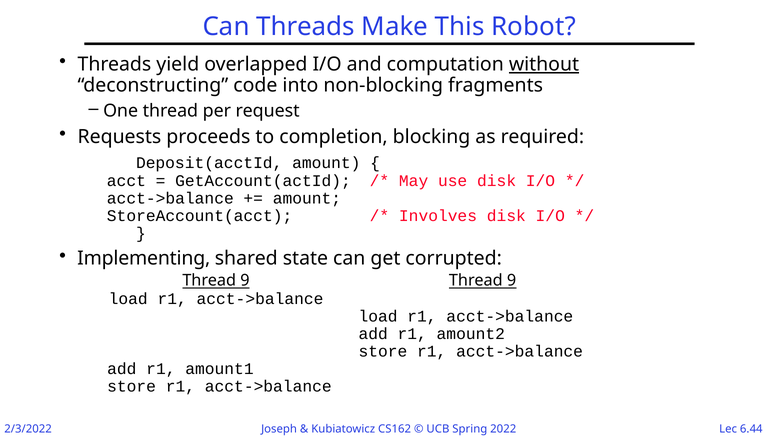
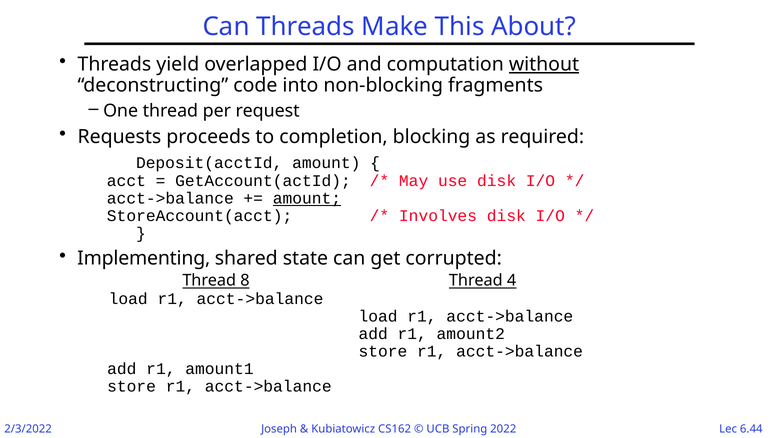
Robot: Robot -> About
amount at (307, 198) underline: none -> present
9 at (245, 281): 9 -> 8
9 at (512, 281): 9 -> 4
